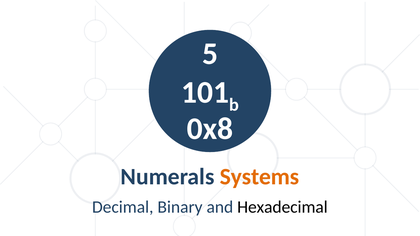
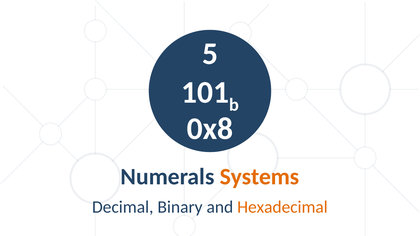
Hexadecimal colour: black -> orange
